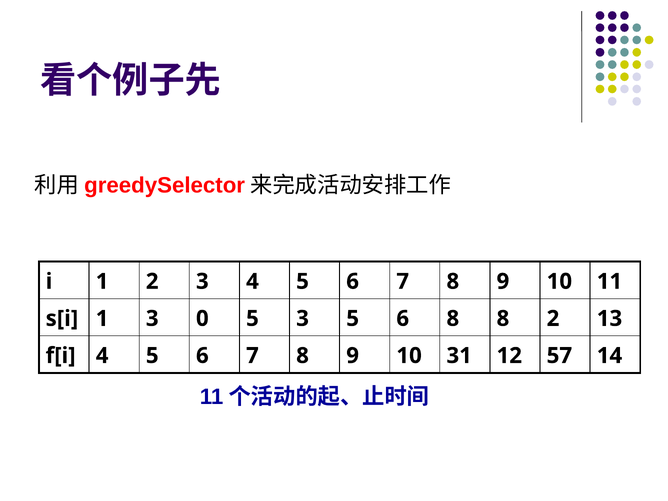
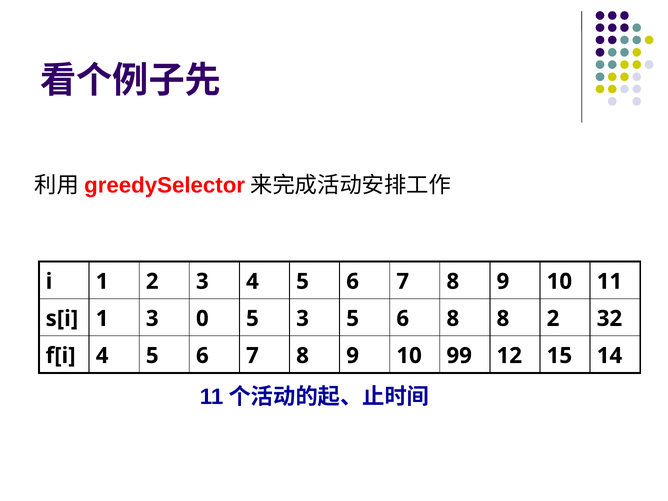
13: 13 -> 32
31: 31 -> 99
57: 57 -> 15
